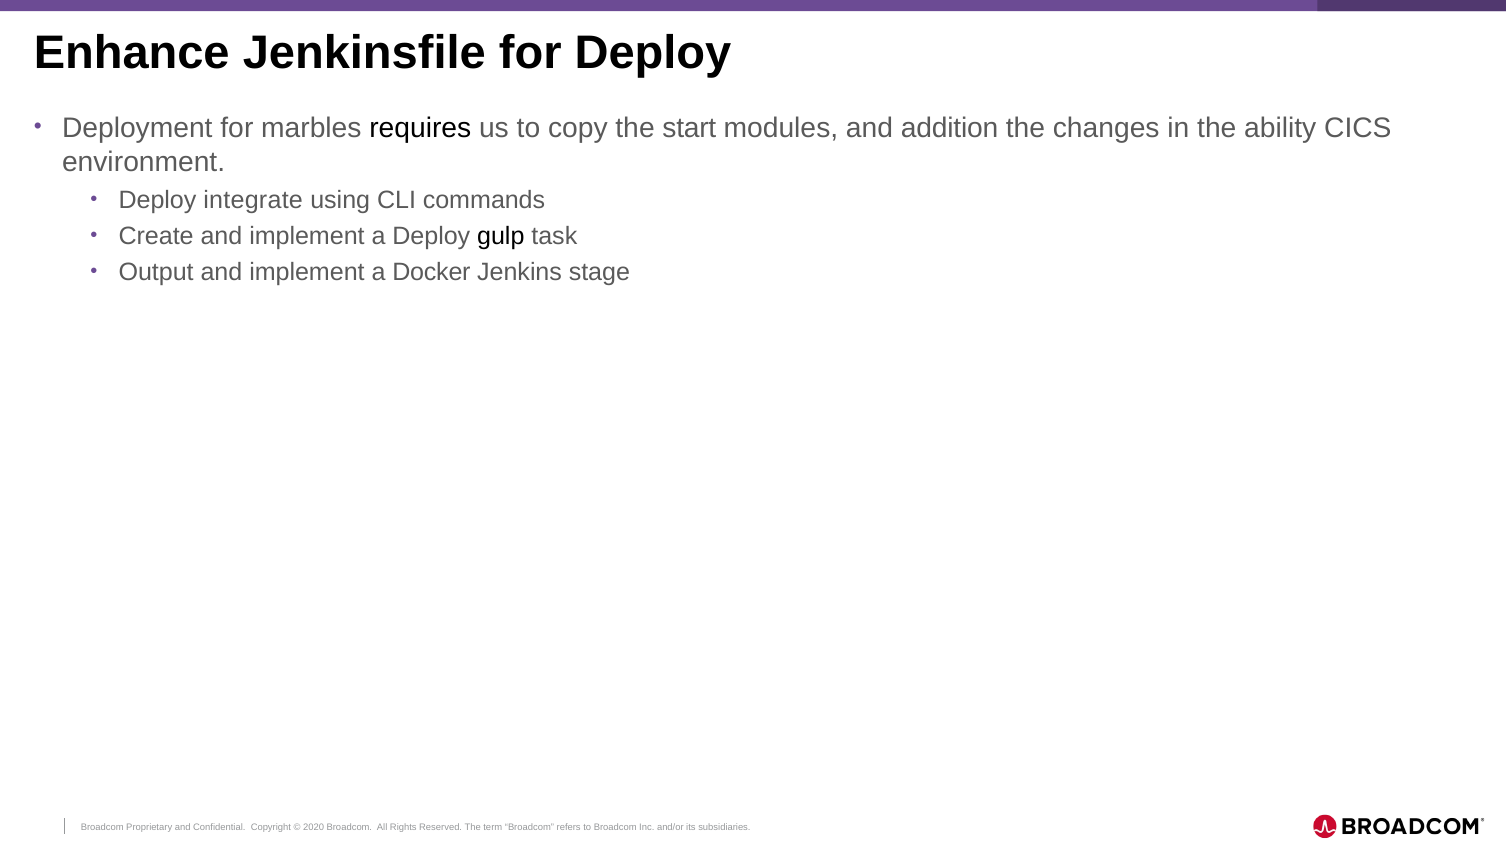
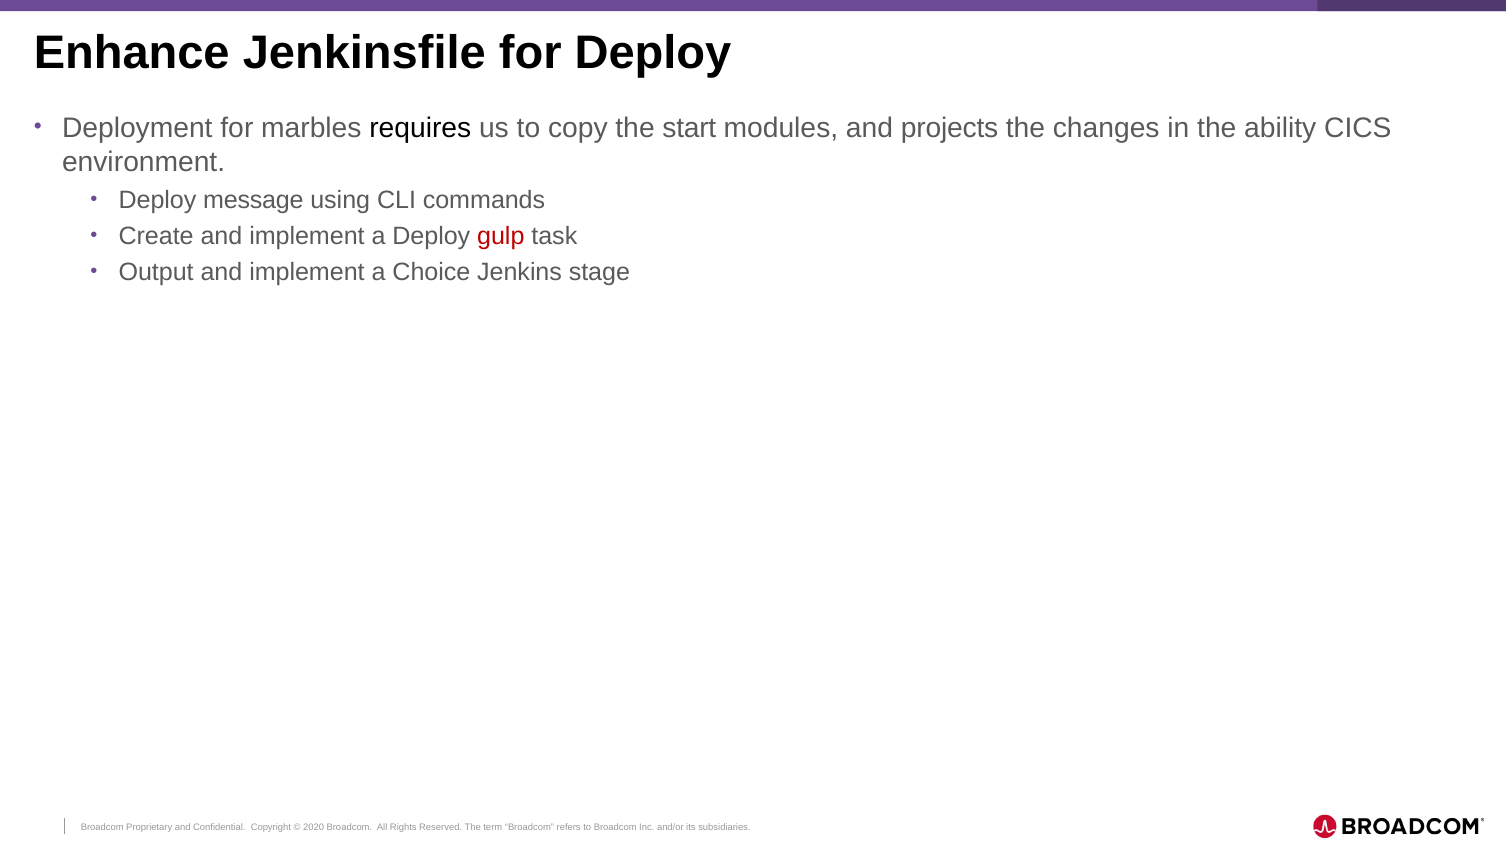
addition: addition -> projects
integrate: integrate -> message
gulp colour: black -> red
Docker: Docker -> Choice
